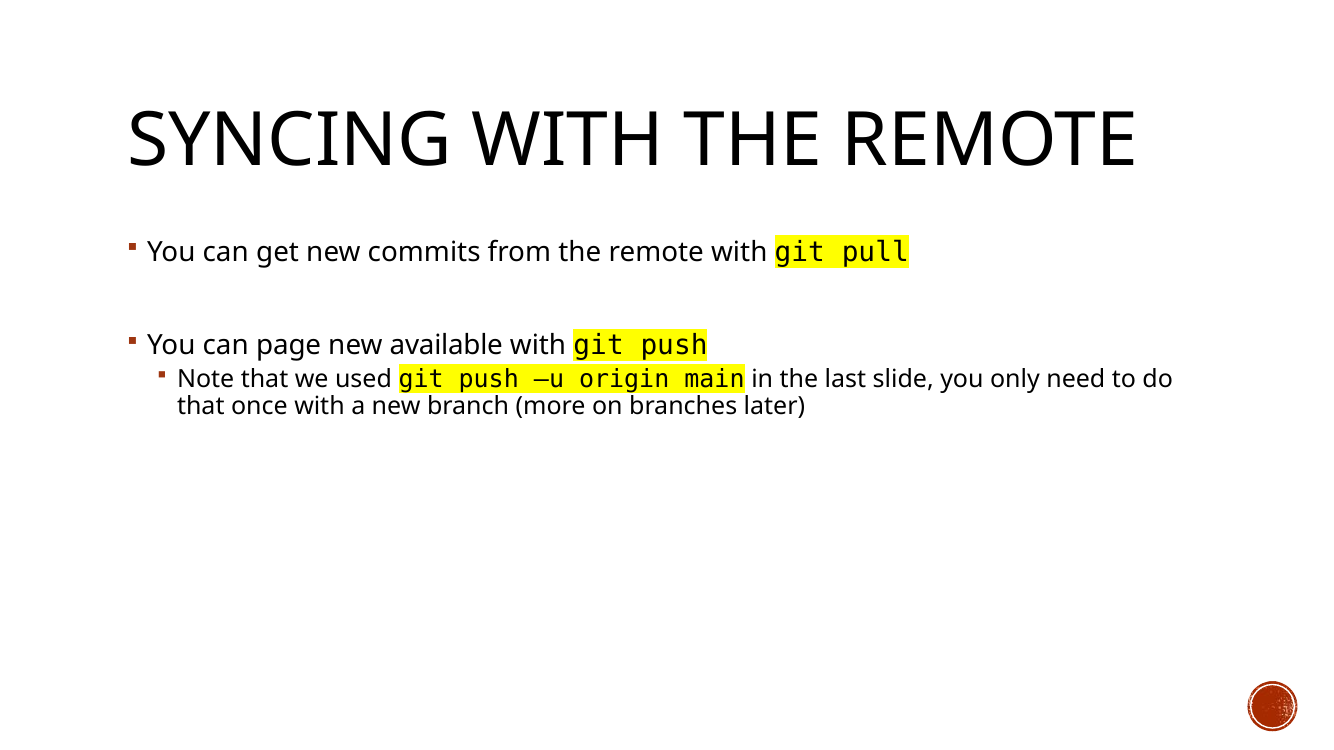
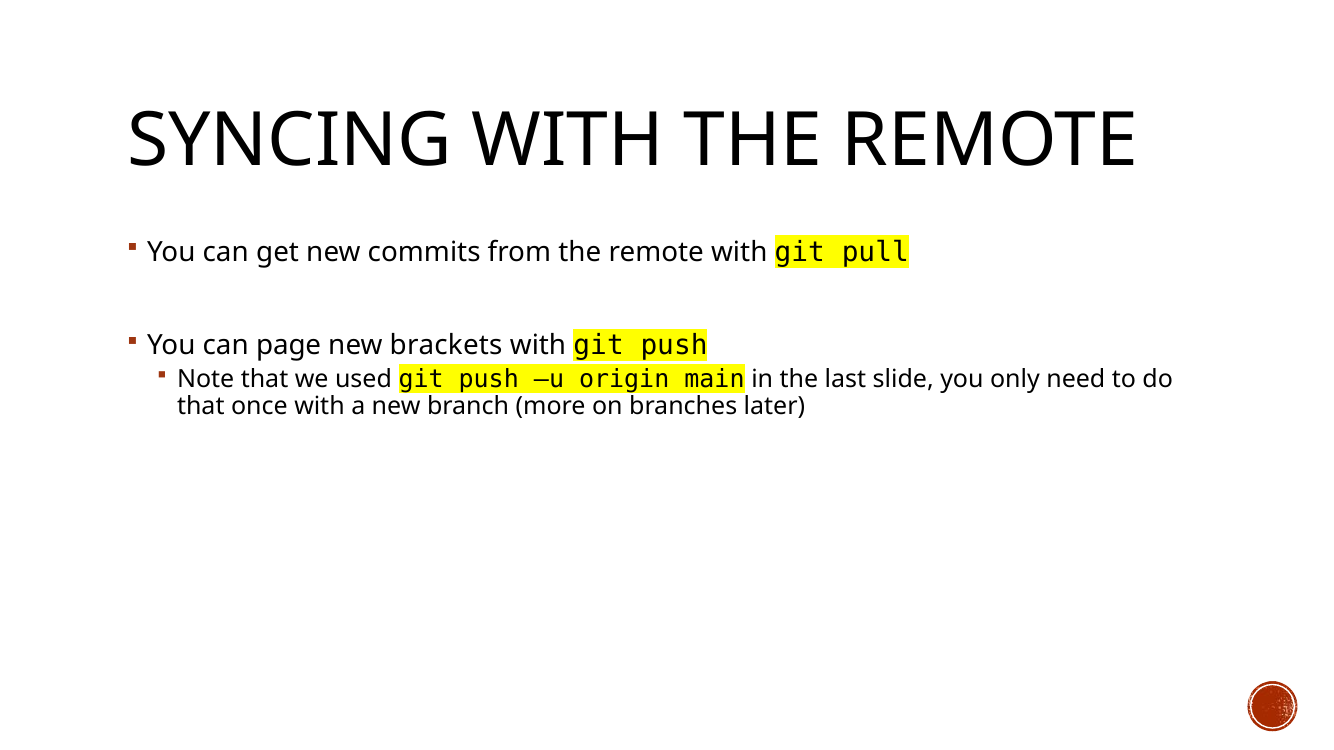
available: available -> brackets
